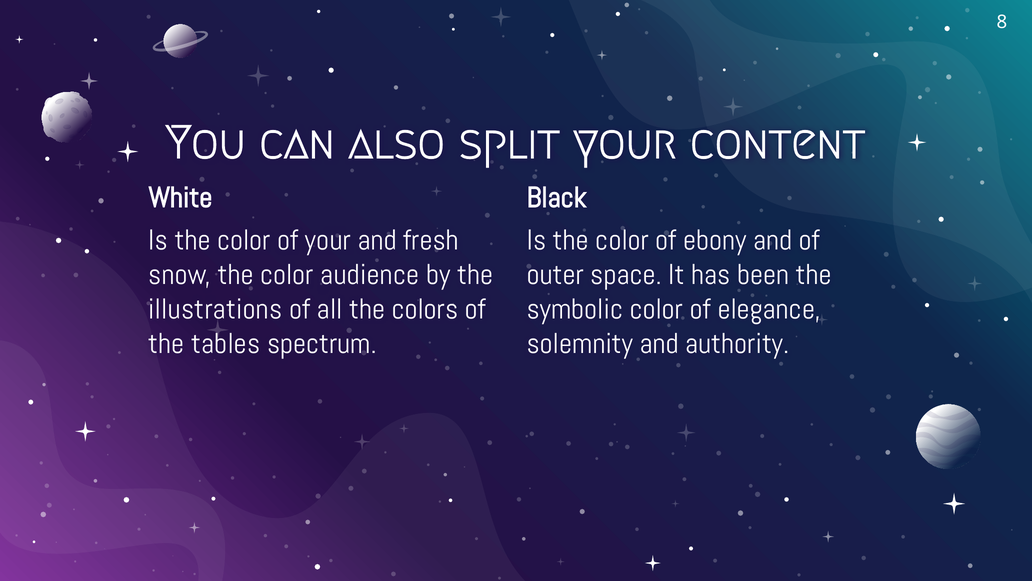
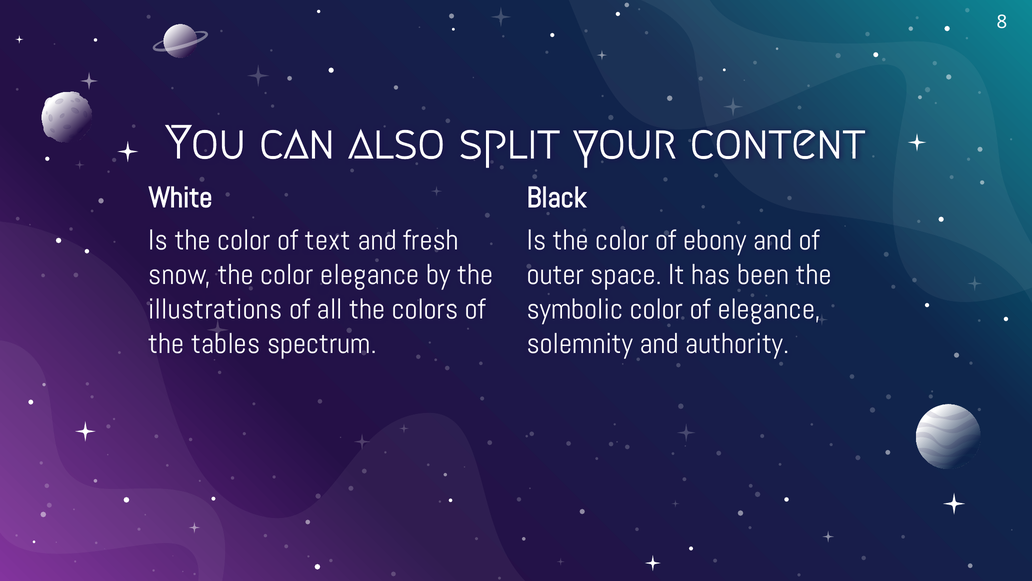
of your: your -> text
color audience: audience -> elegance
